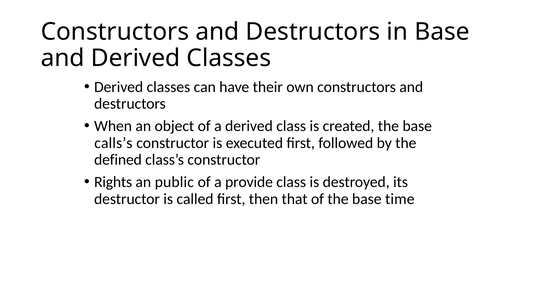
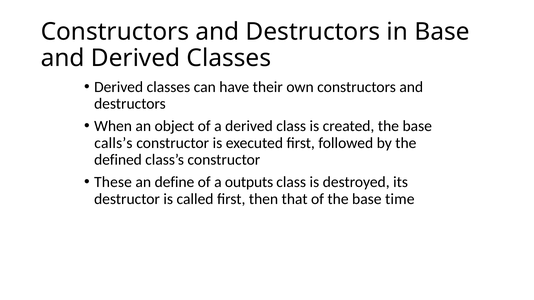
Rights: Rights -> These
public: public -> define
provide: provide -> outputs
